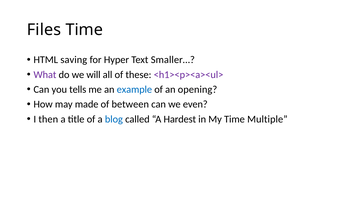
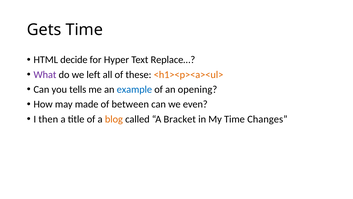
Files: Files -> Gets
saving: saving -> decide
Smaller…: Smaller… -> Replace…
will: will -> left
<h1><p><a><ul> colour: purple -> orange
blog colour: blue -> orange
Hardest: Hardest -> Bracket
Multiple: Multiple -> Changes
